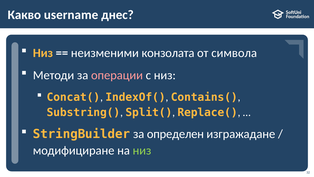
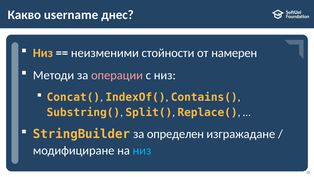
конзолата: конзолата -> стойности
символа: символа -> намерен
низ at (142, 150) colour: light green -> light blue
